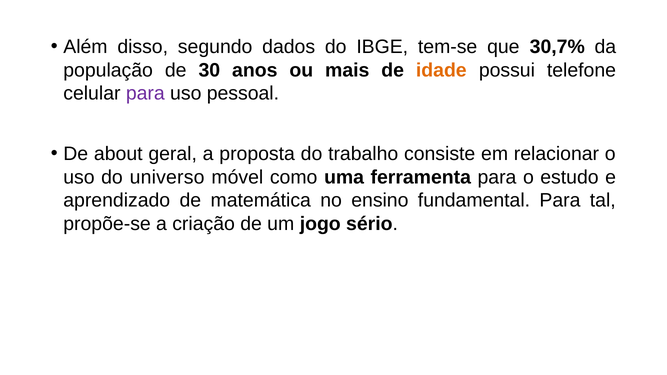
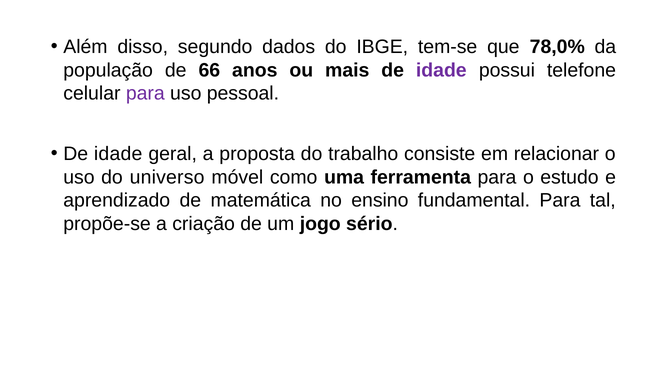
30,7%: 30,7% -> 78,0%
30: 30 -> 66
idade at (441, 70) colour: orange -> purple
about at (118, 154): about -> idade
